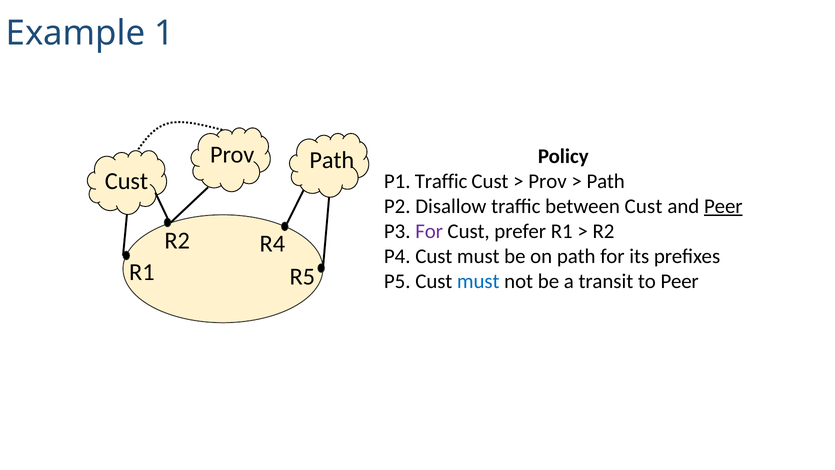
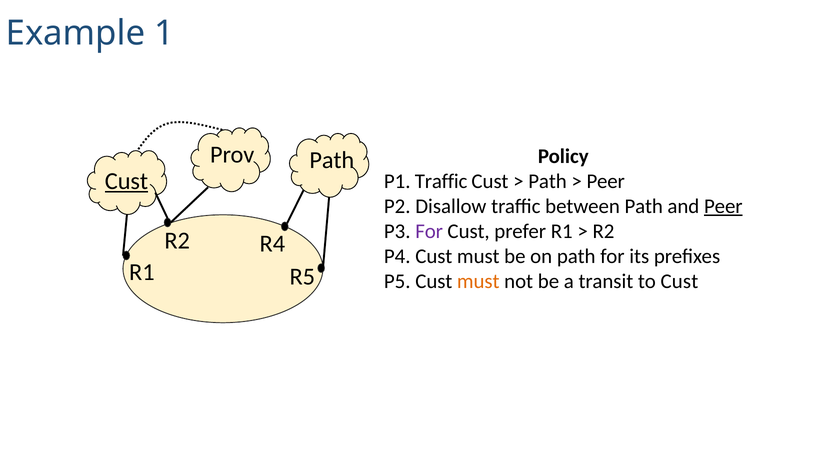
Cust at (126, 181) underline: none -> present
Prov at (548, 181): Prov -> Path
Path at (606, 181): Path -> Peer
between Cust: Cust -> Path
must at (478, 281) colour: blue -> orange
to Peer: Peer -> Cust
